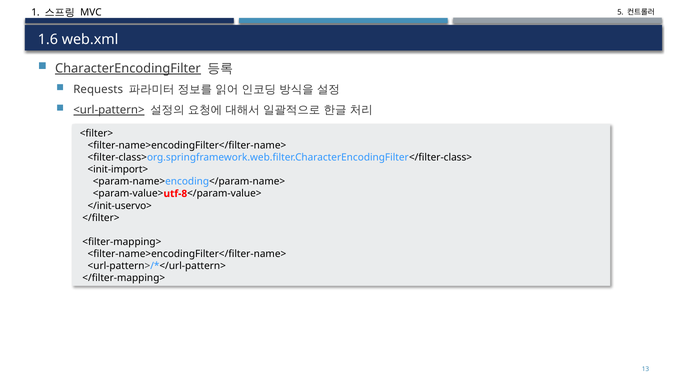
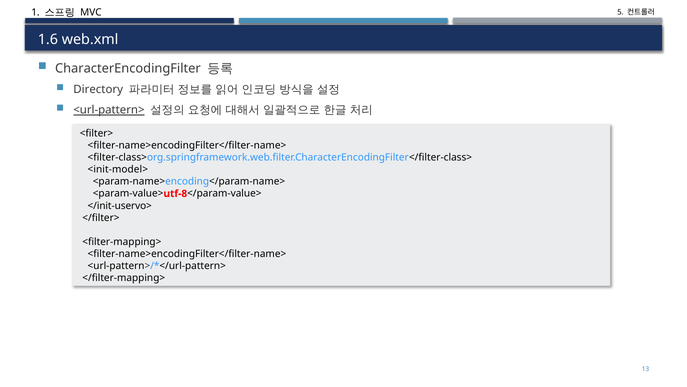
CharacterEncodingFilter underline: present -> none
Requests: Requests -> Directory
<init-import>: <init-import> -> <init-model>
